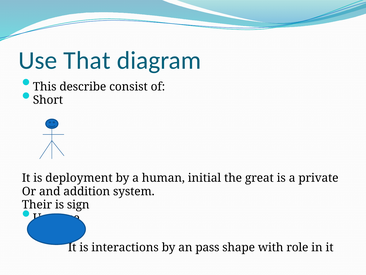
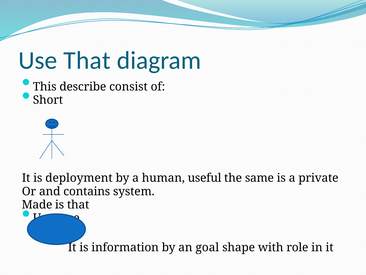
initial: initial -> useful
great: great -> same
addition: addition -> contains
Their: Their -> Made
is sign: sign -> that
interactions: interactions -> information
pass: pass -> goal
